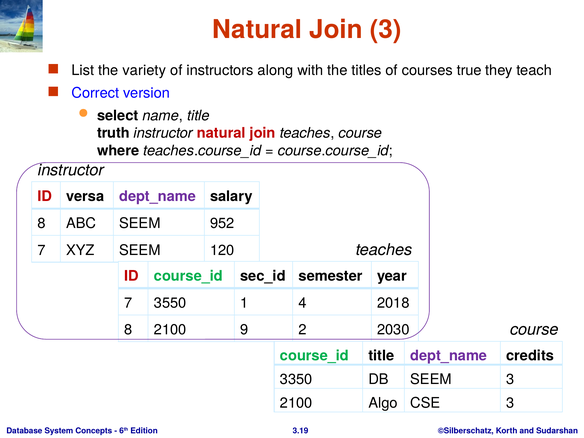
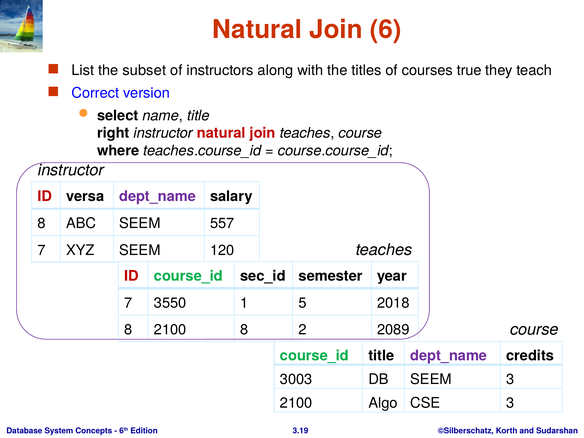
Join 3: 3 -> 6
variety: variety -> subset
truth: truth -> right
952: 952 -> 557
4: 4 -> 5
2100 9: 9 -> 8
2030: 2030 -> 2089
3350: 3350 -> 3003
